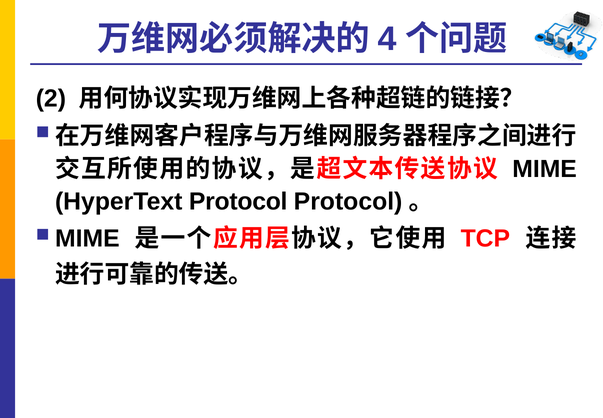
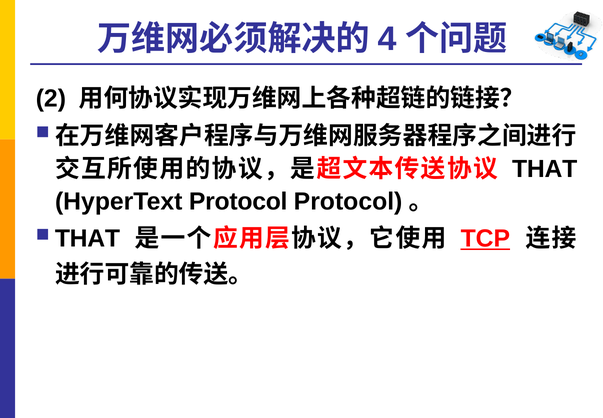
MIME at (545, 169): MIME -> THAT
MIME at (87, 238): MIME -> THAT
TCP underline: none -> present
